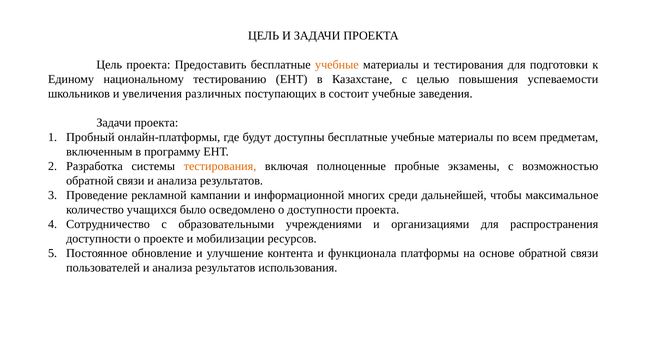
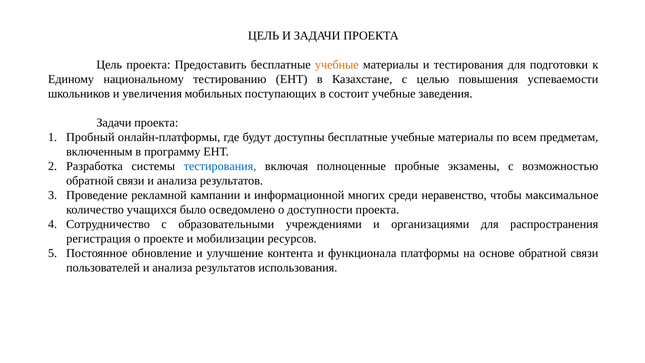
различных: различных -> мобильных
тестирования at (220, 166) colour: orange -> blue
дальнейшей: дальнейшей -> неравенство
доступности at (99, 239): доступности -> регистрация
